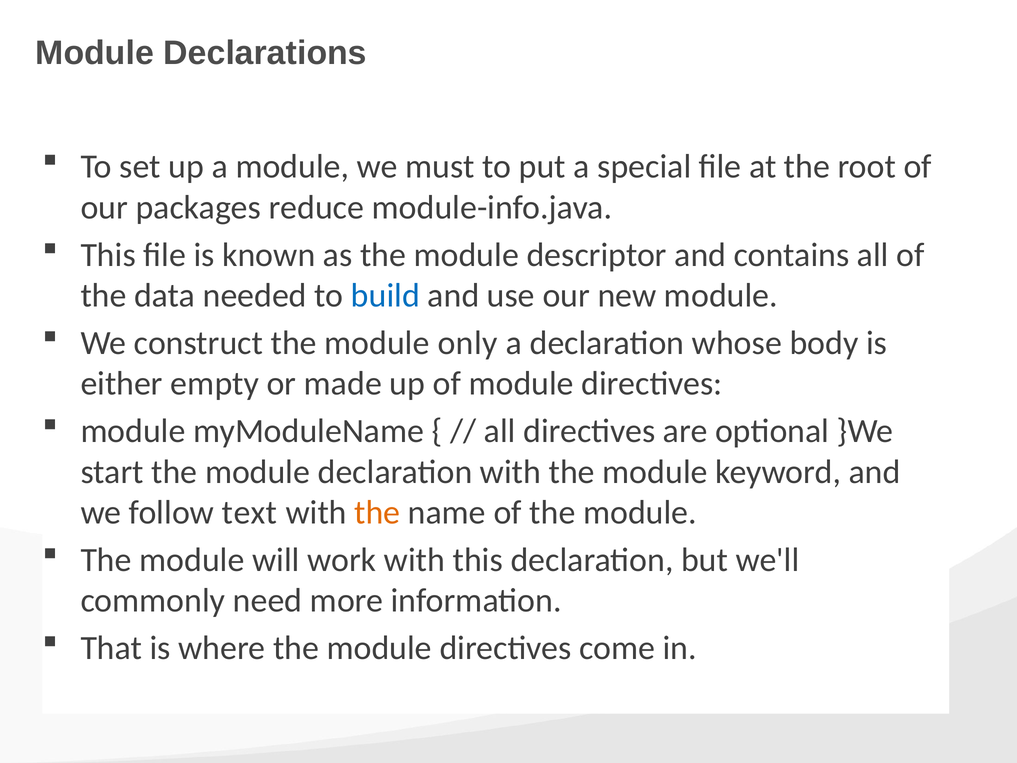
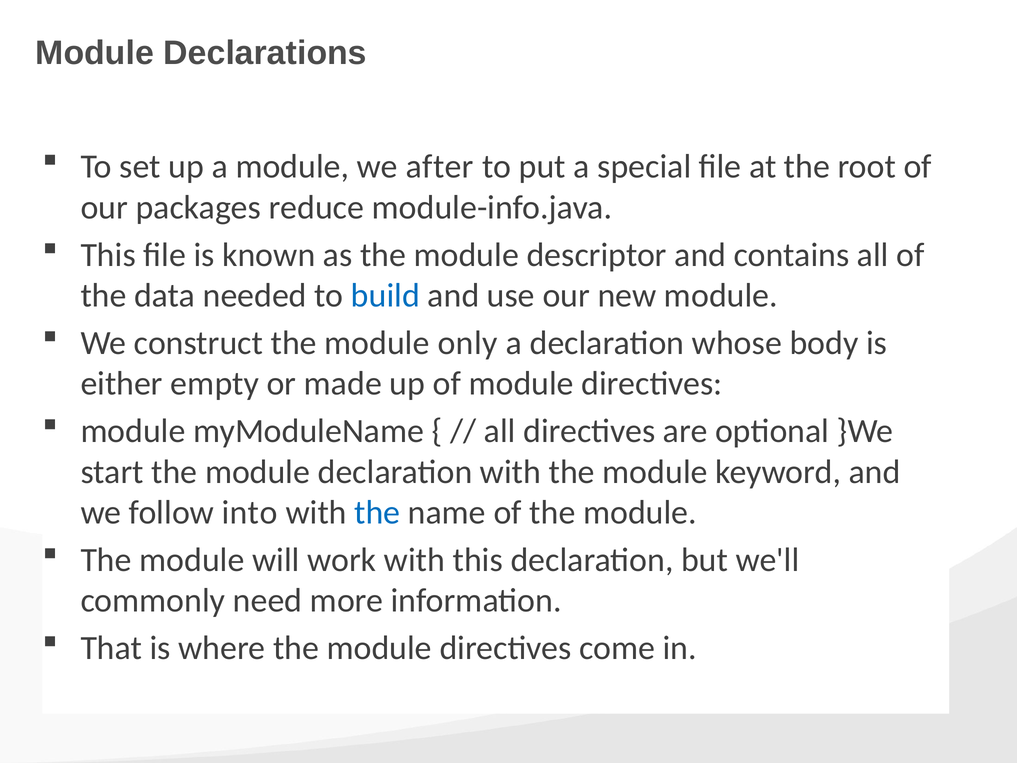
must: must -> after
text: text -> into
the at (377, 512) colour: orange -> blue
